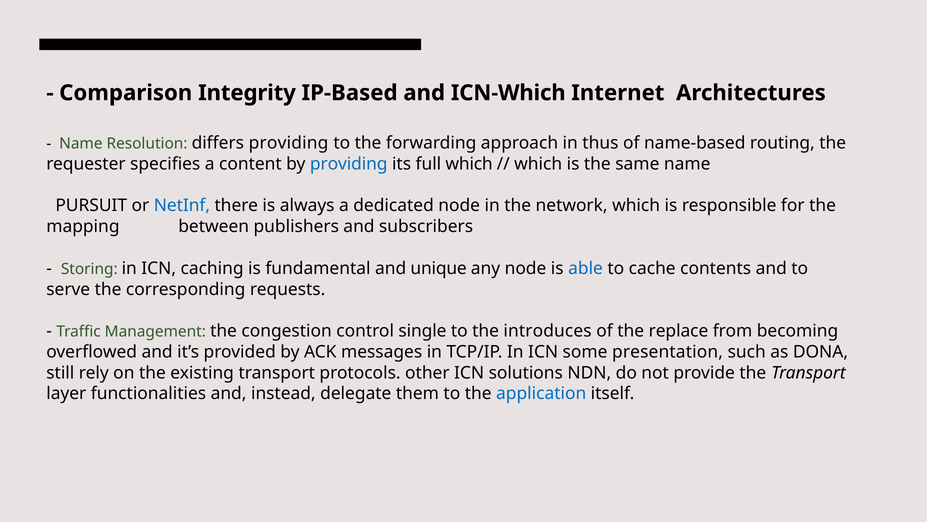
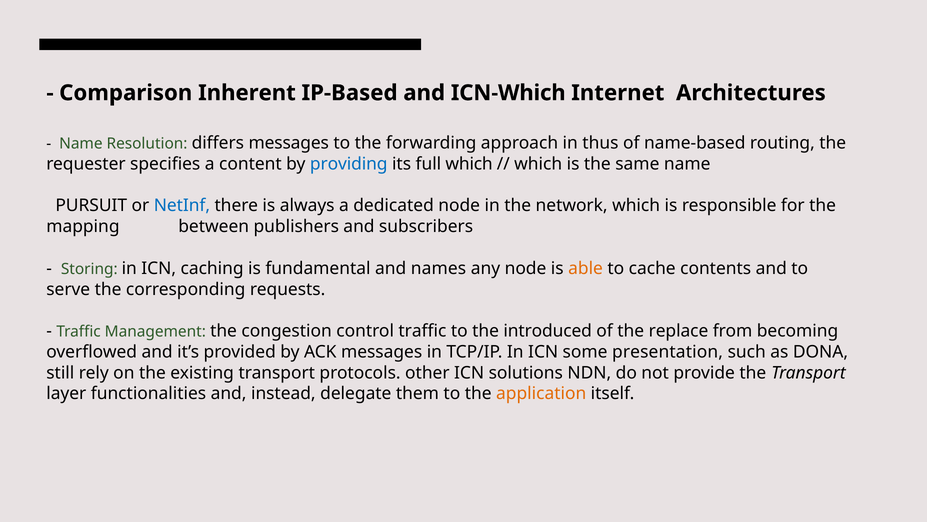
Integrity: Integrity -> Inherent
differs providing: providing -> messages
unique: unique -> names
able colour: blue -> orange
control single: single -> traffic
introduces: introduces -> introduced
application colour: blue -> orange
